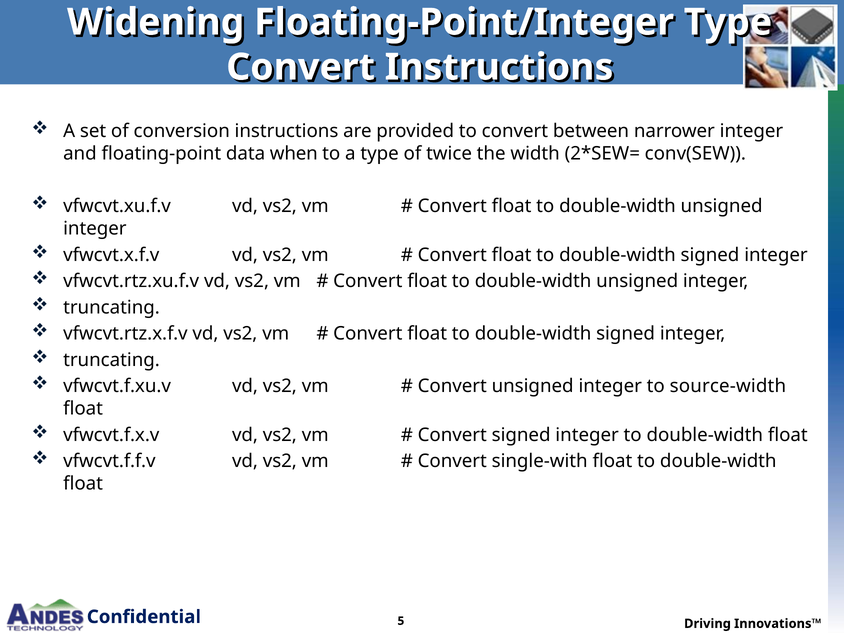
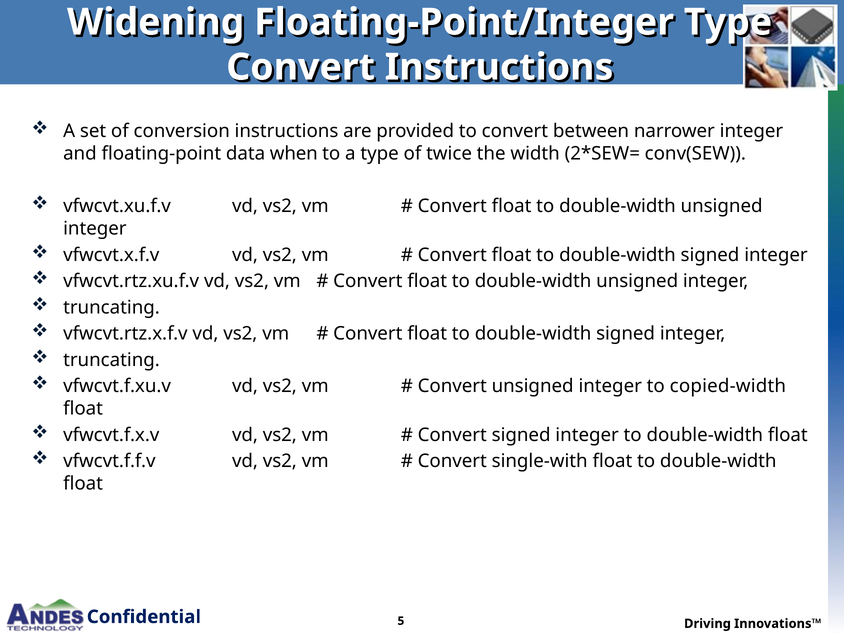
source-width: source-width -> copied-width
